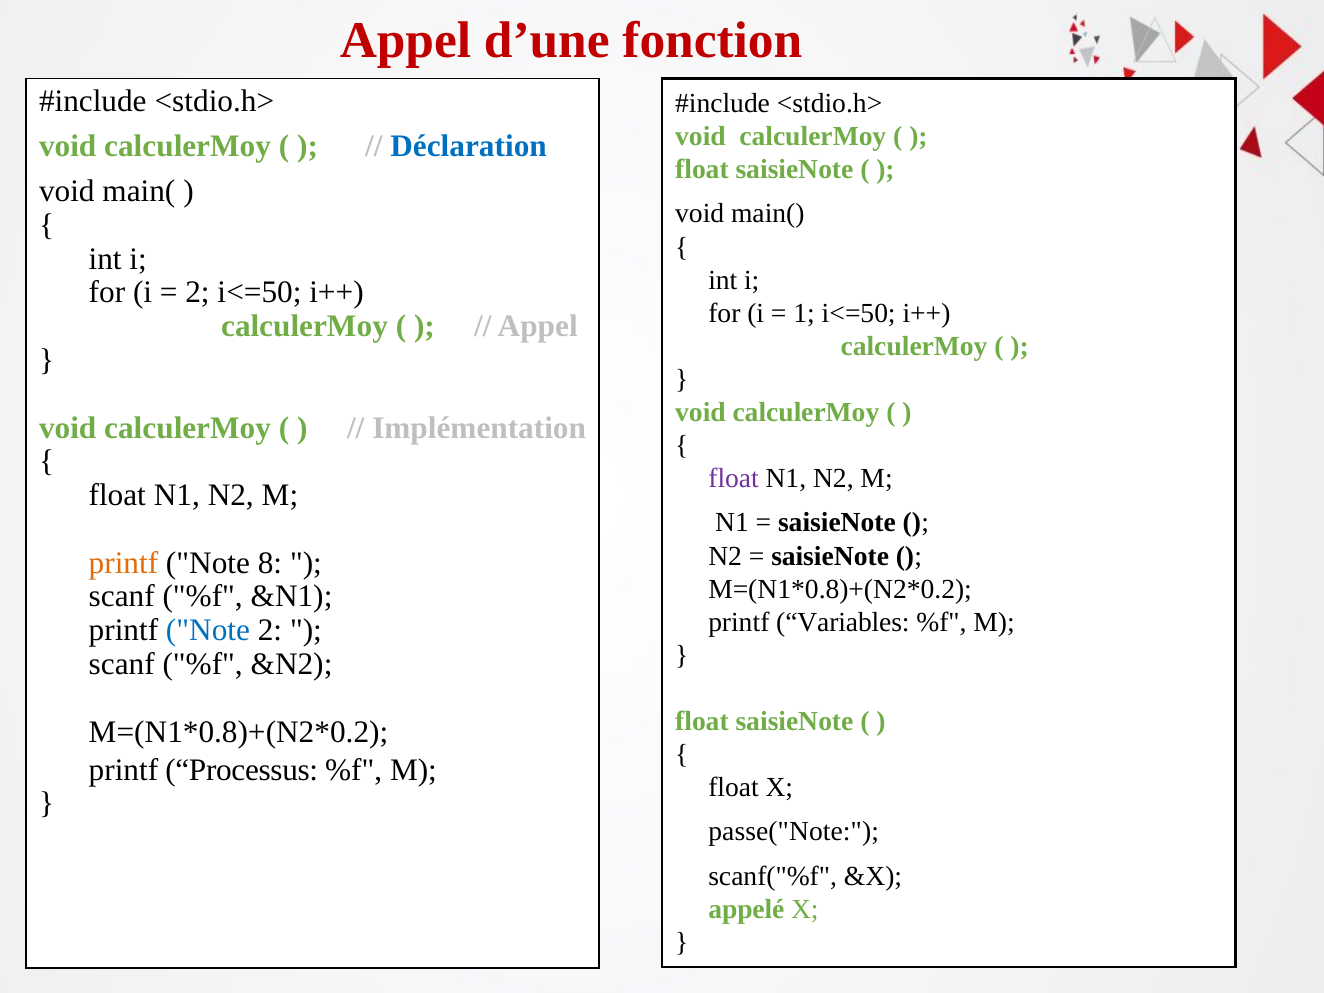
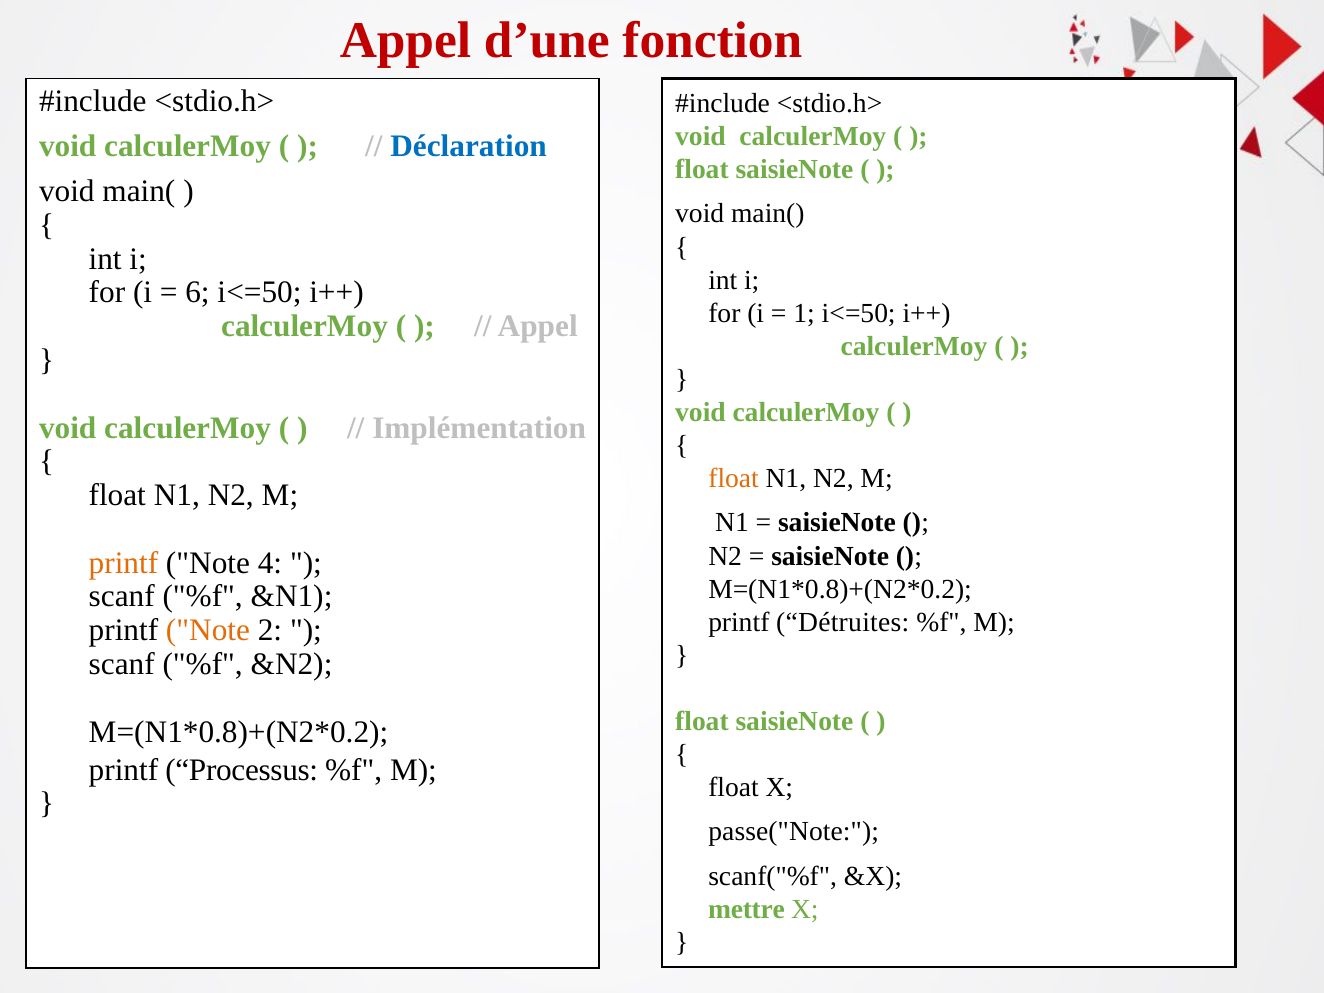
2 at (197, 293): 2 -> 6
float at (734, 479) colour: purple -> orange
8: 8 -> 4
Variables: Variables -> Détruites
Note at (208, 630) colour: blue -> orange
appelé: appelé -> mettre
